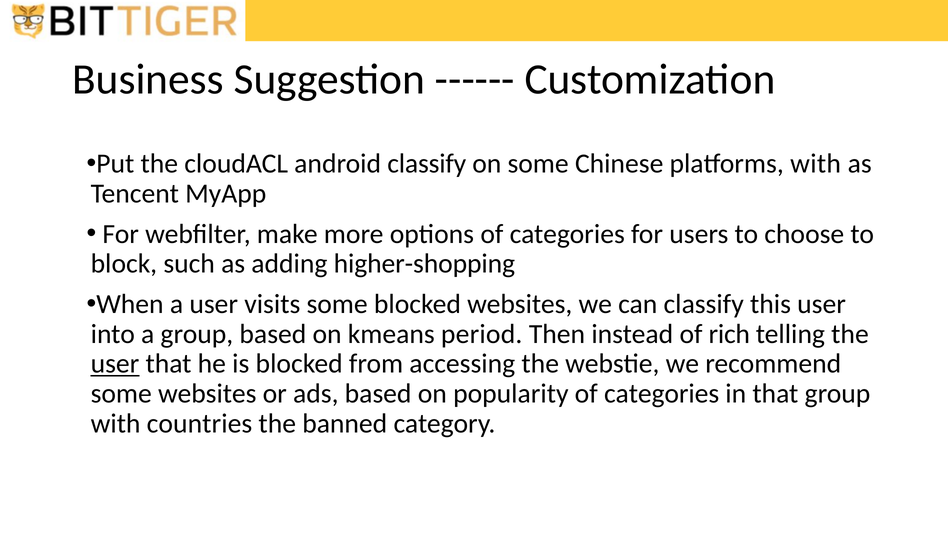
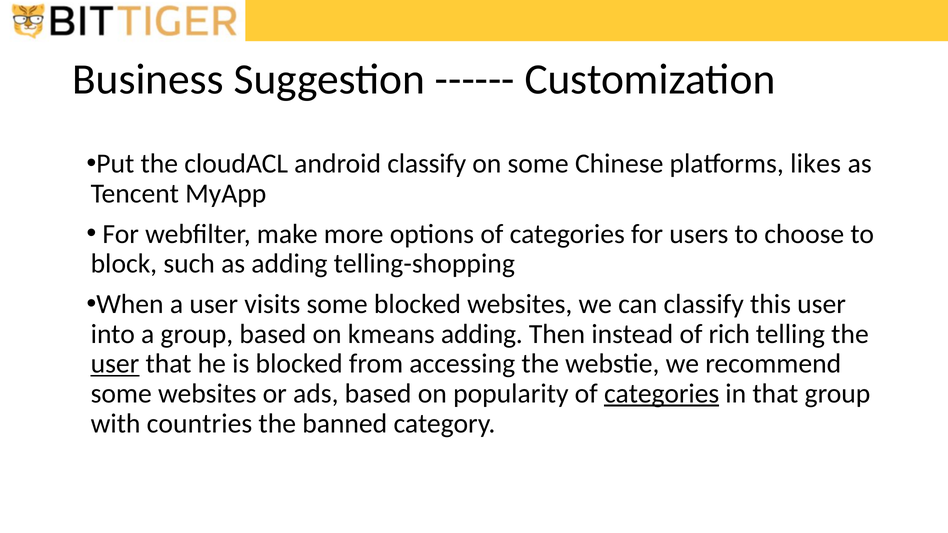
platforms with: with -> likes
higher-shopping: higher-shopping -> telling-shopping
kmeans period: period -> adding
categories at (662, 394) underline: none -> present
